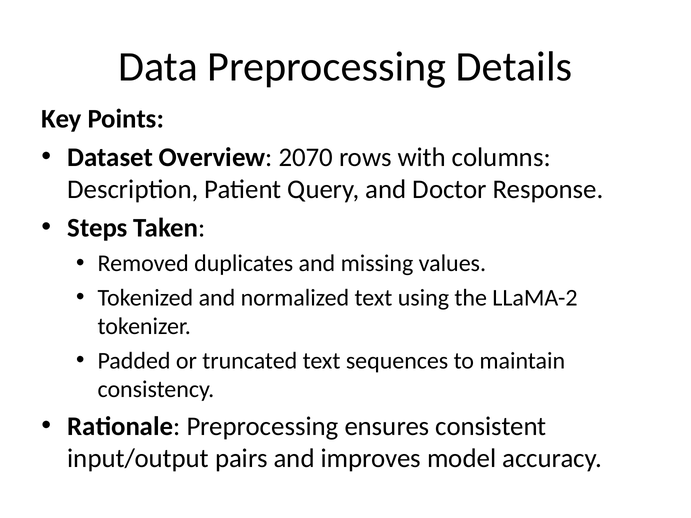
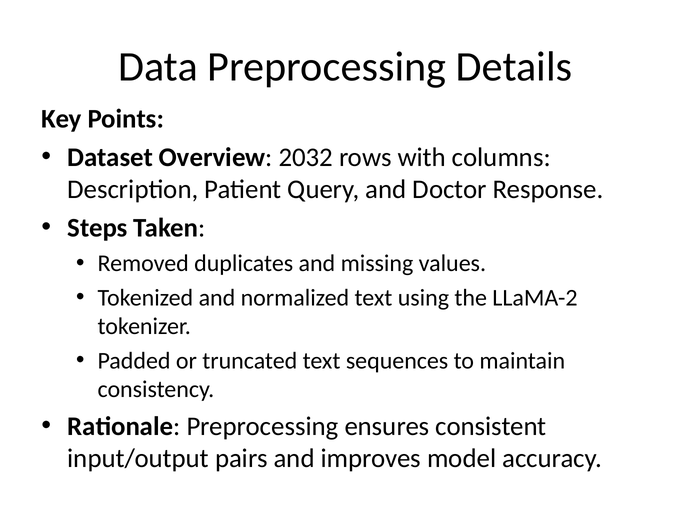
2070: 2070 -> 2032
